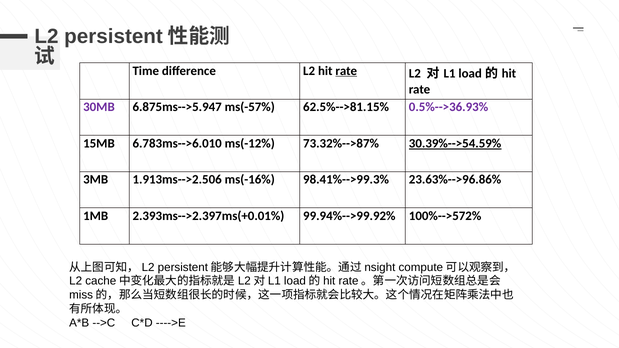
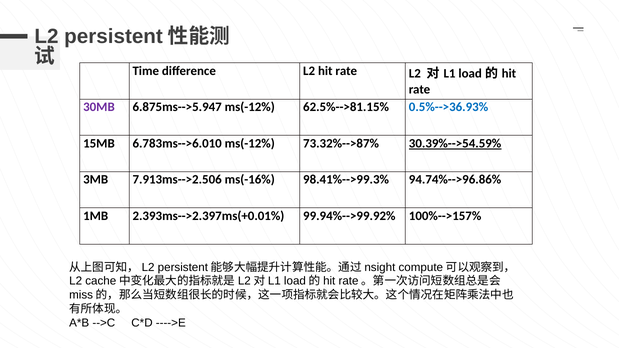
rate at (346, 71) underline: present -> none
6.875ms-->5.947 ms(-57%: ms(-57% -> ms(-12%
0.5%-->36.93% colour: purple -> blue
1.913ms-->2.506: 1.913ms-->2.506 -> 7.913ms-->2.506
23.63%-->96.86%: 23.63%-->96.86% -> 94.74%-->96.86%
100%-->572%: 100%-->572% -> 100%-->157%
